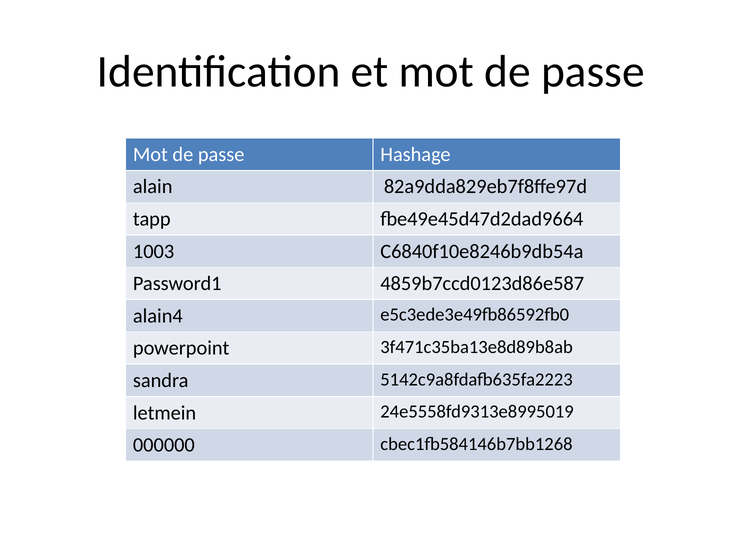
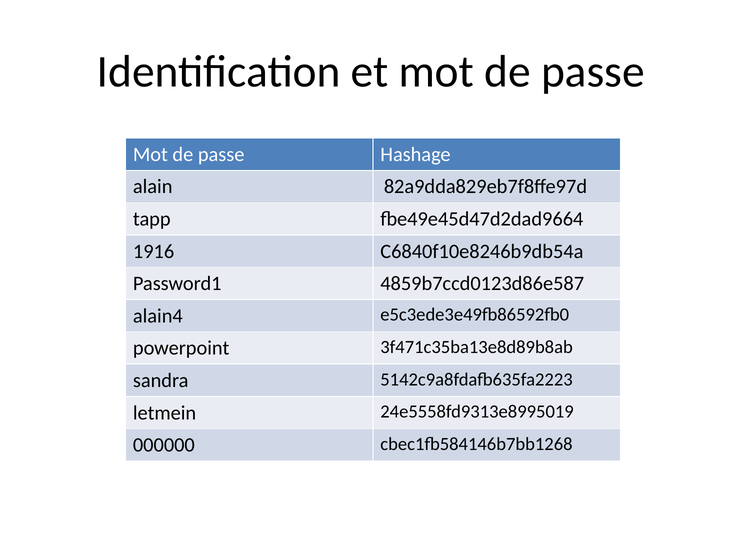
1003: 1003 -> 1916
